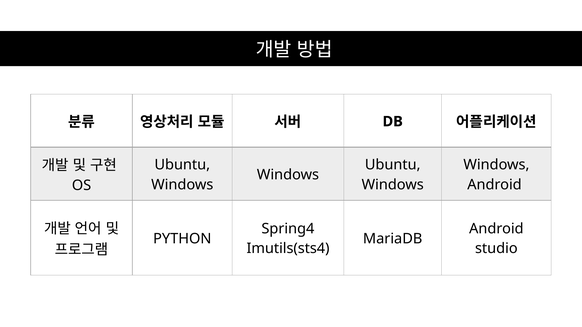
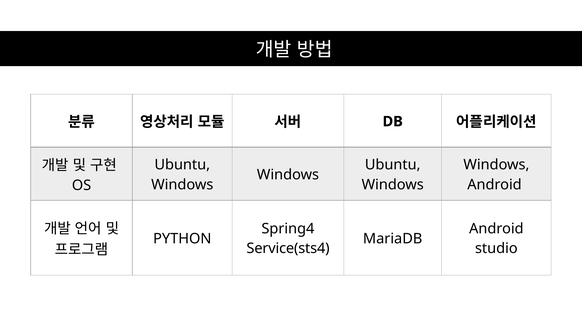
Imutils(sts4: Imutils(sts4 -> Service(sts4
